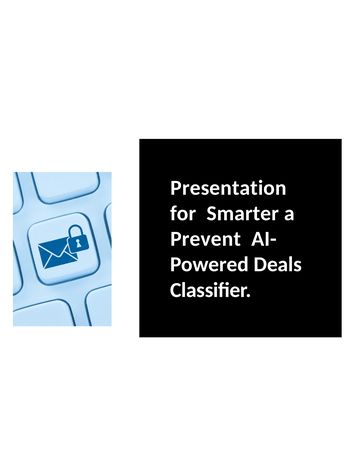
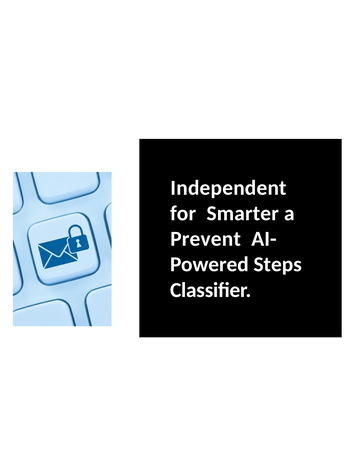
Presentation: Presentation -> Independent
Deals: Deals -> Steps
